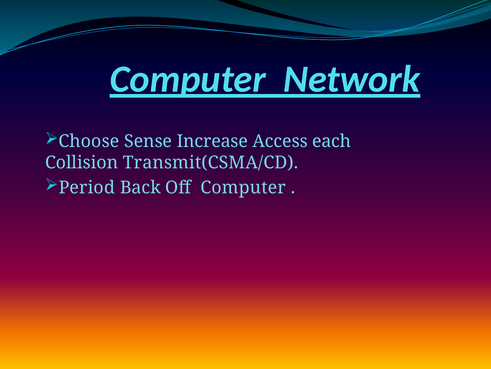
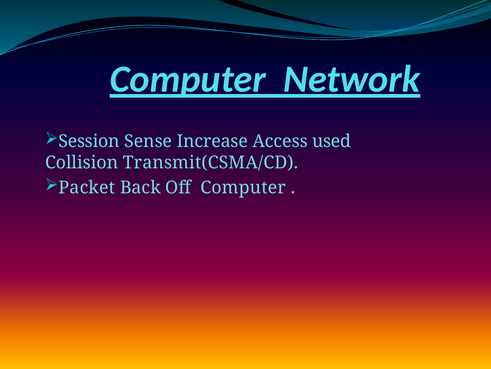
Choose: Choose -> Session
each: each -> used
Period: Period -> Packet
